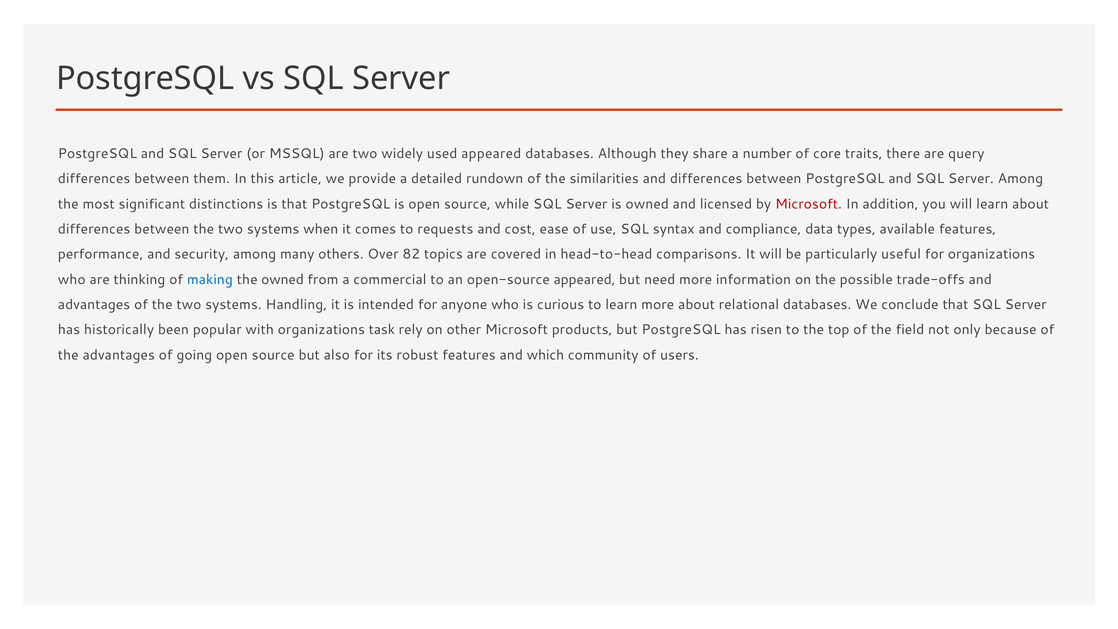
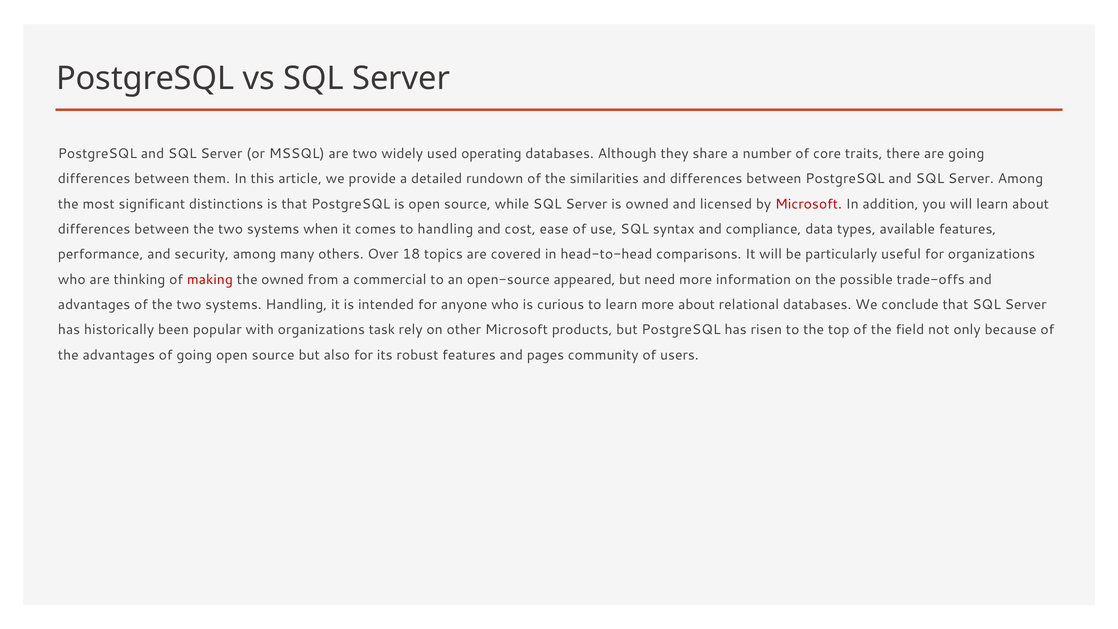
used appeared: appeared -> operating
are query: query -> going
to requests: requests -> handling
82: 82 -> 18
making colour: blue -> red
which: which -> pages
